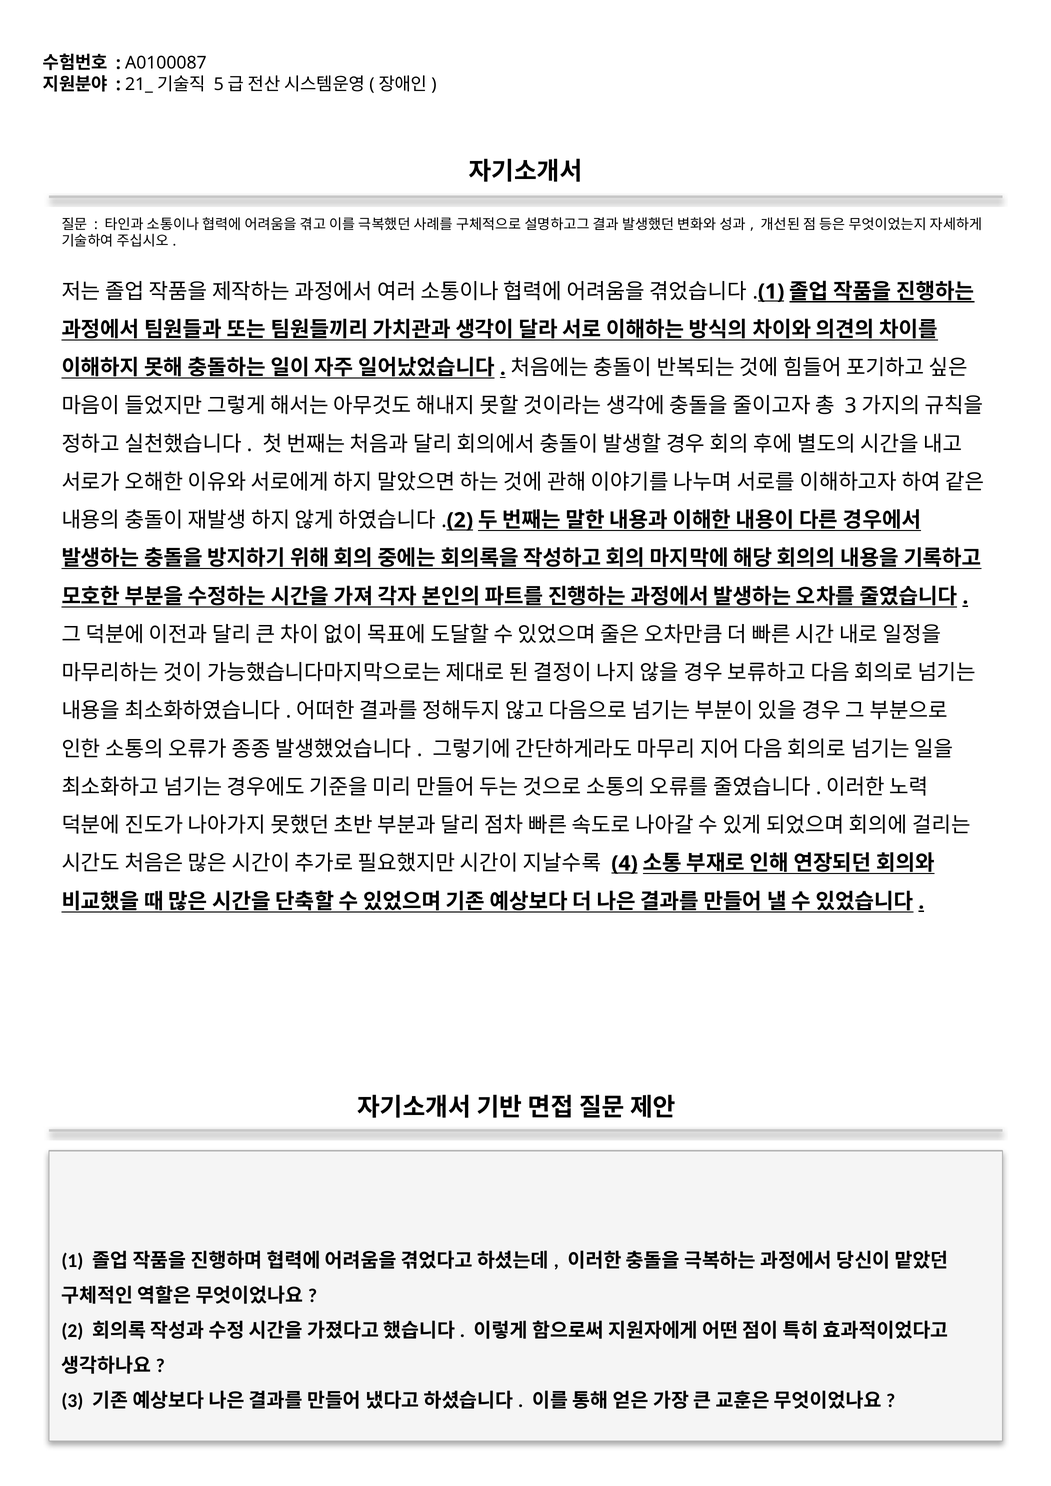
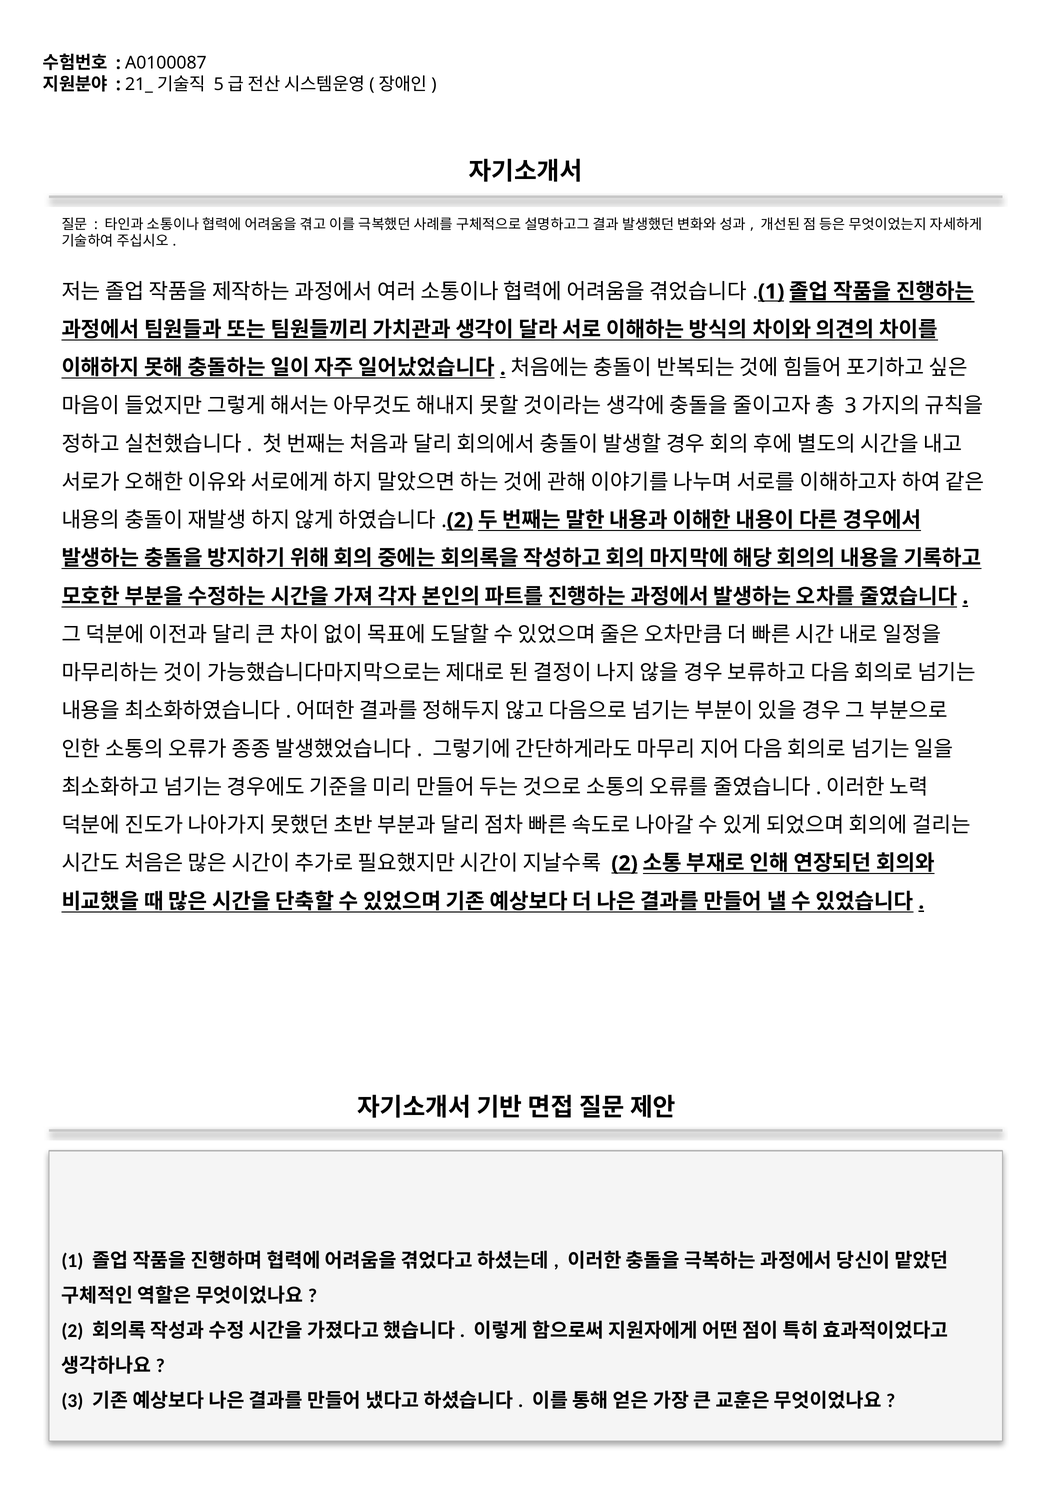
4 at (625, 864): 4 -> 2
